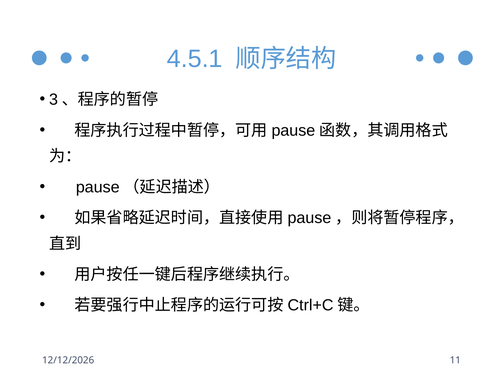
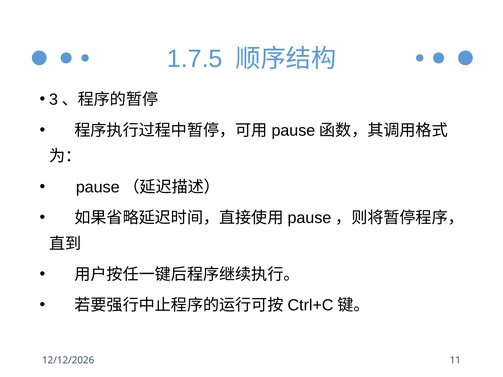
4.5.1: 4.5.1 -> 1.7.5
